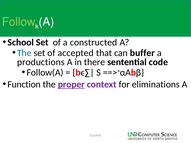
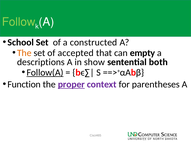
The at (24, 53) colour: blue -> orange
buffer: buffer -> empty
productions: productions -> descriptions
there: there -> show
code: code -> both
Follow(A underline: none -> present
eliminations: eliminations -> parentheses
